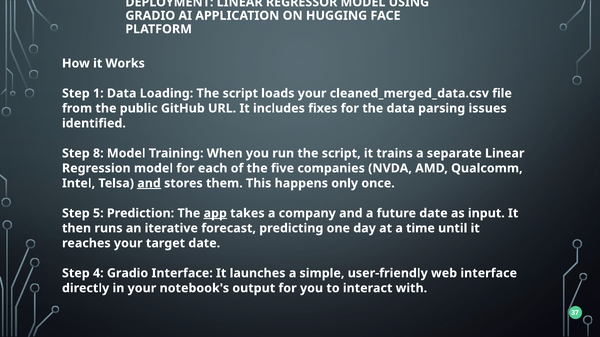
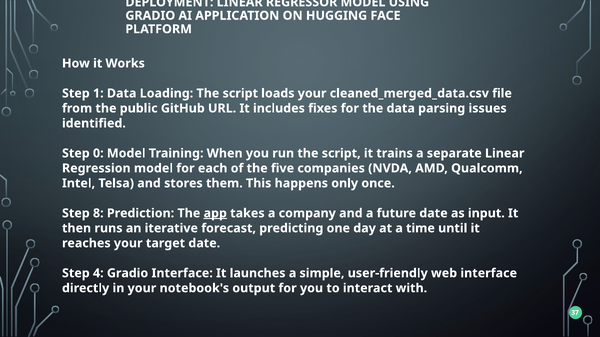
8: 8 -> 0
and at (149, 184) underline: present -> none
5: 5 -> 8
